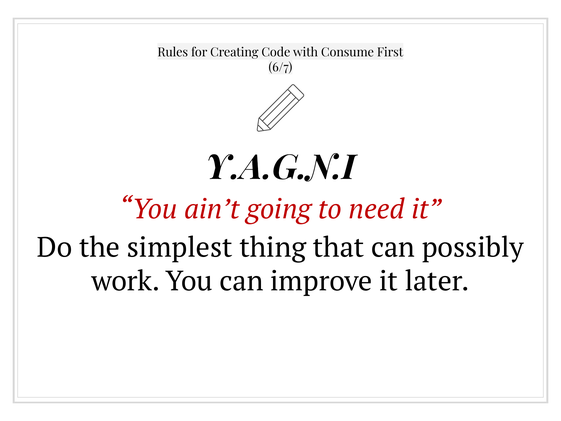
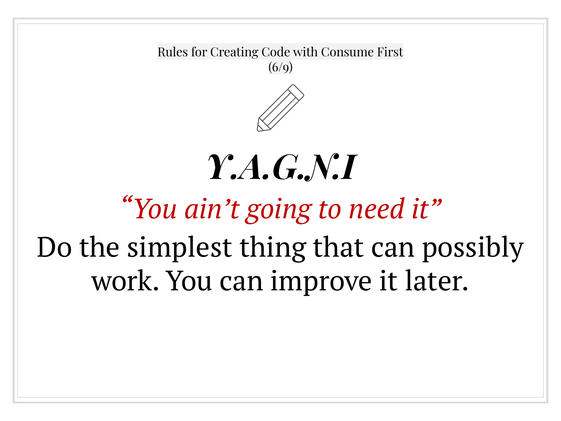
6/7: 6/7 -> 6/9
